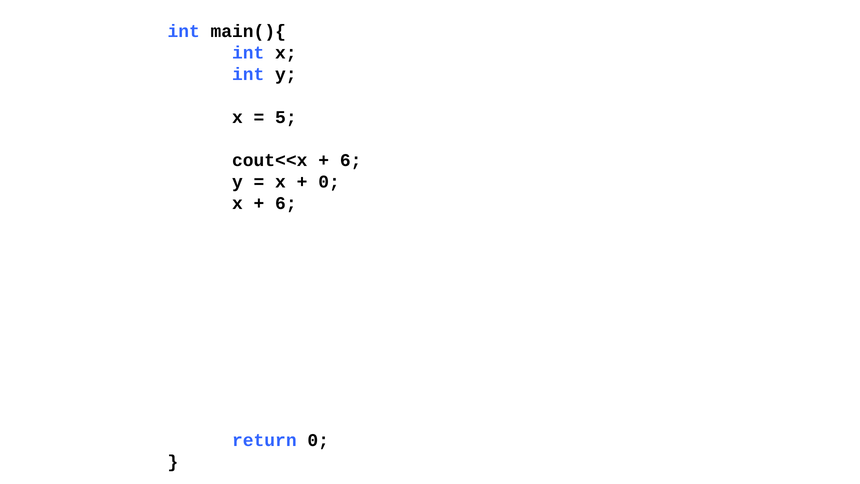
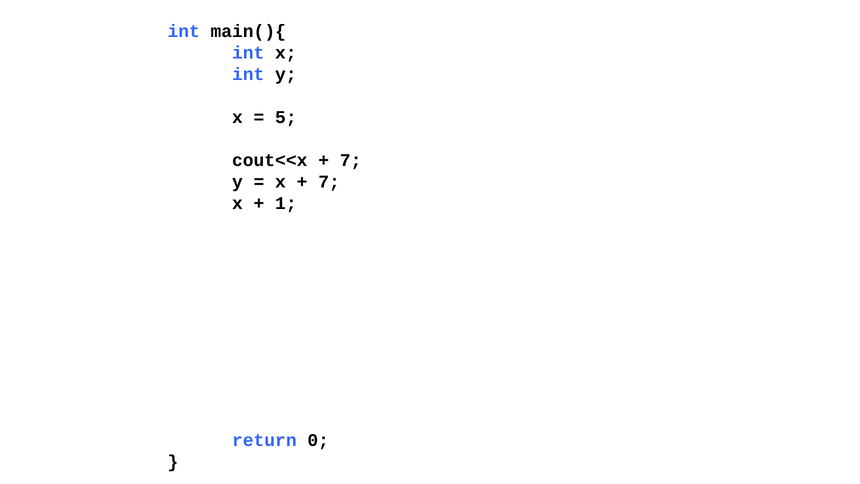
6 at (351, 160): 6 -> 7
0 at (329, 182): 0 -> 7
6 at (286, 203): 6 -> 1
